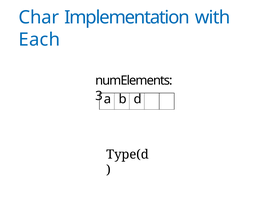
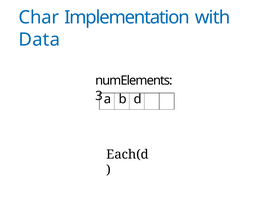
Each: Each -> Data
Type(d: Type(d -> Each(d
